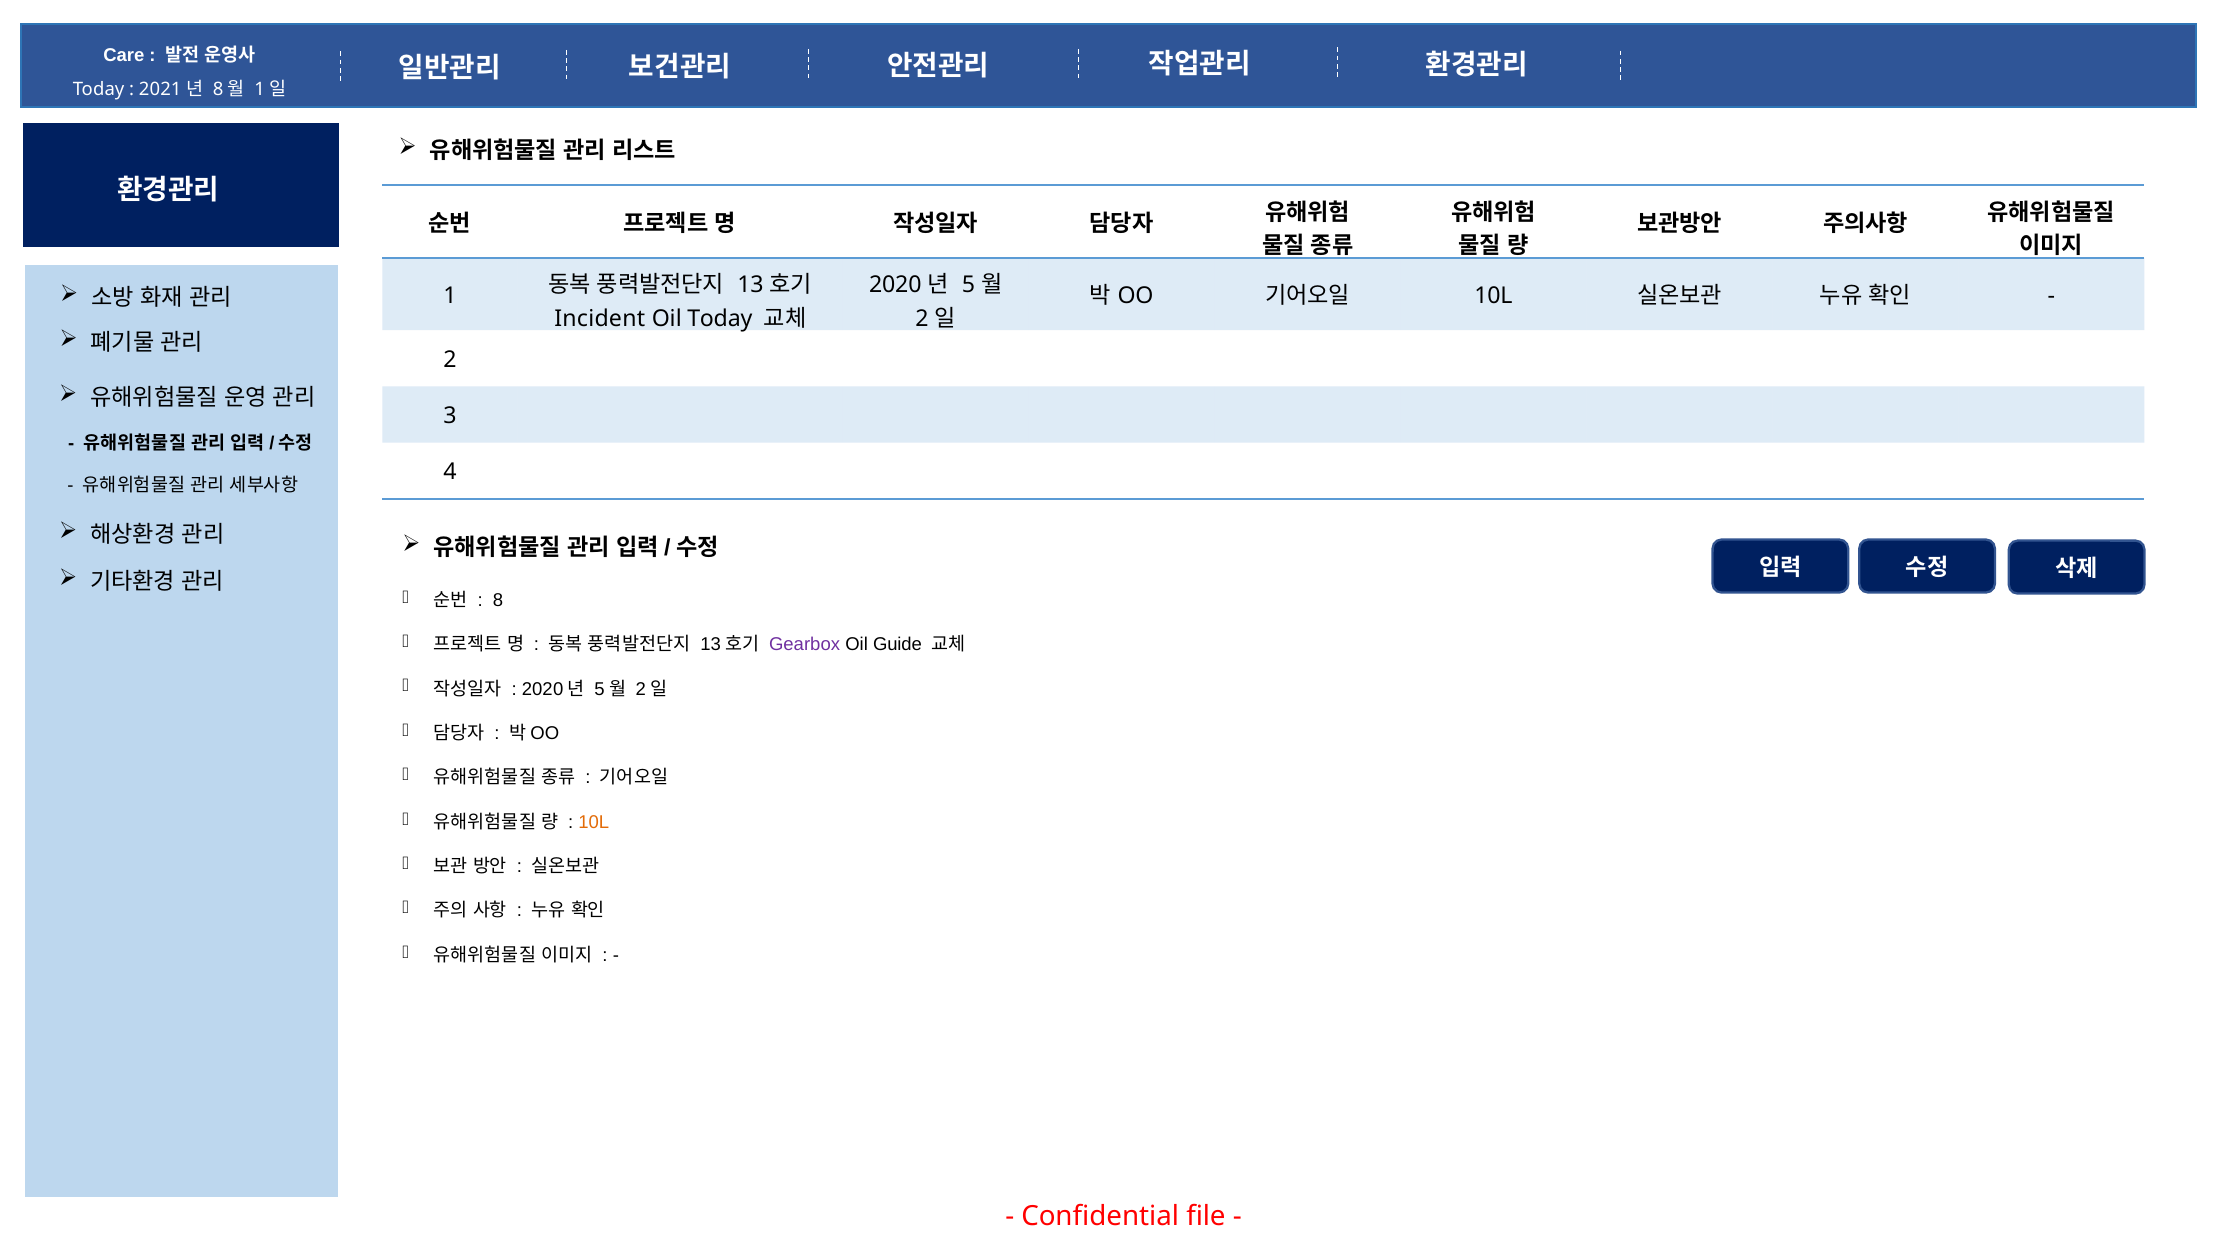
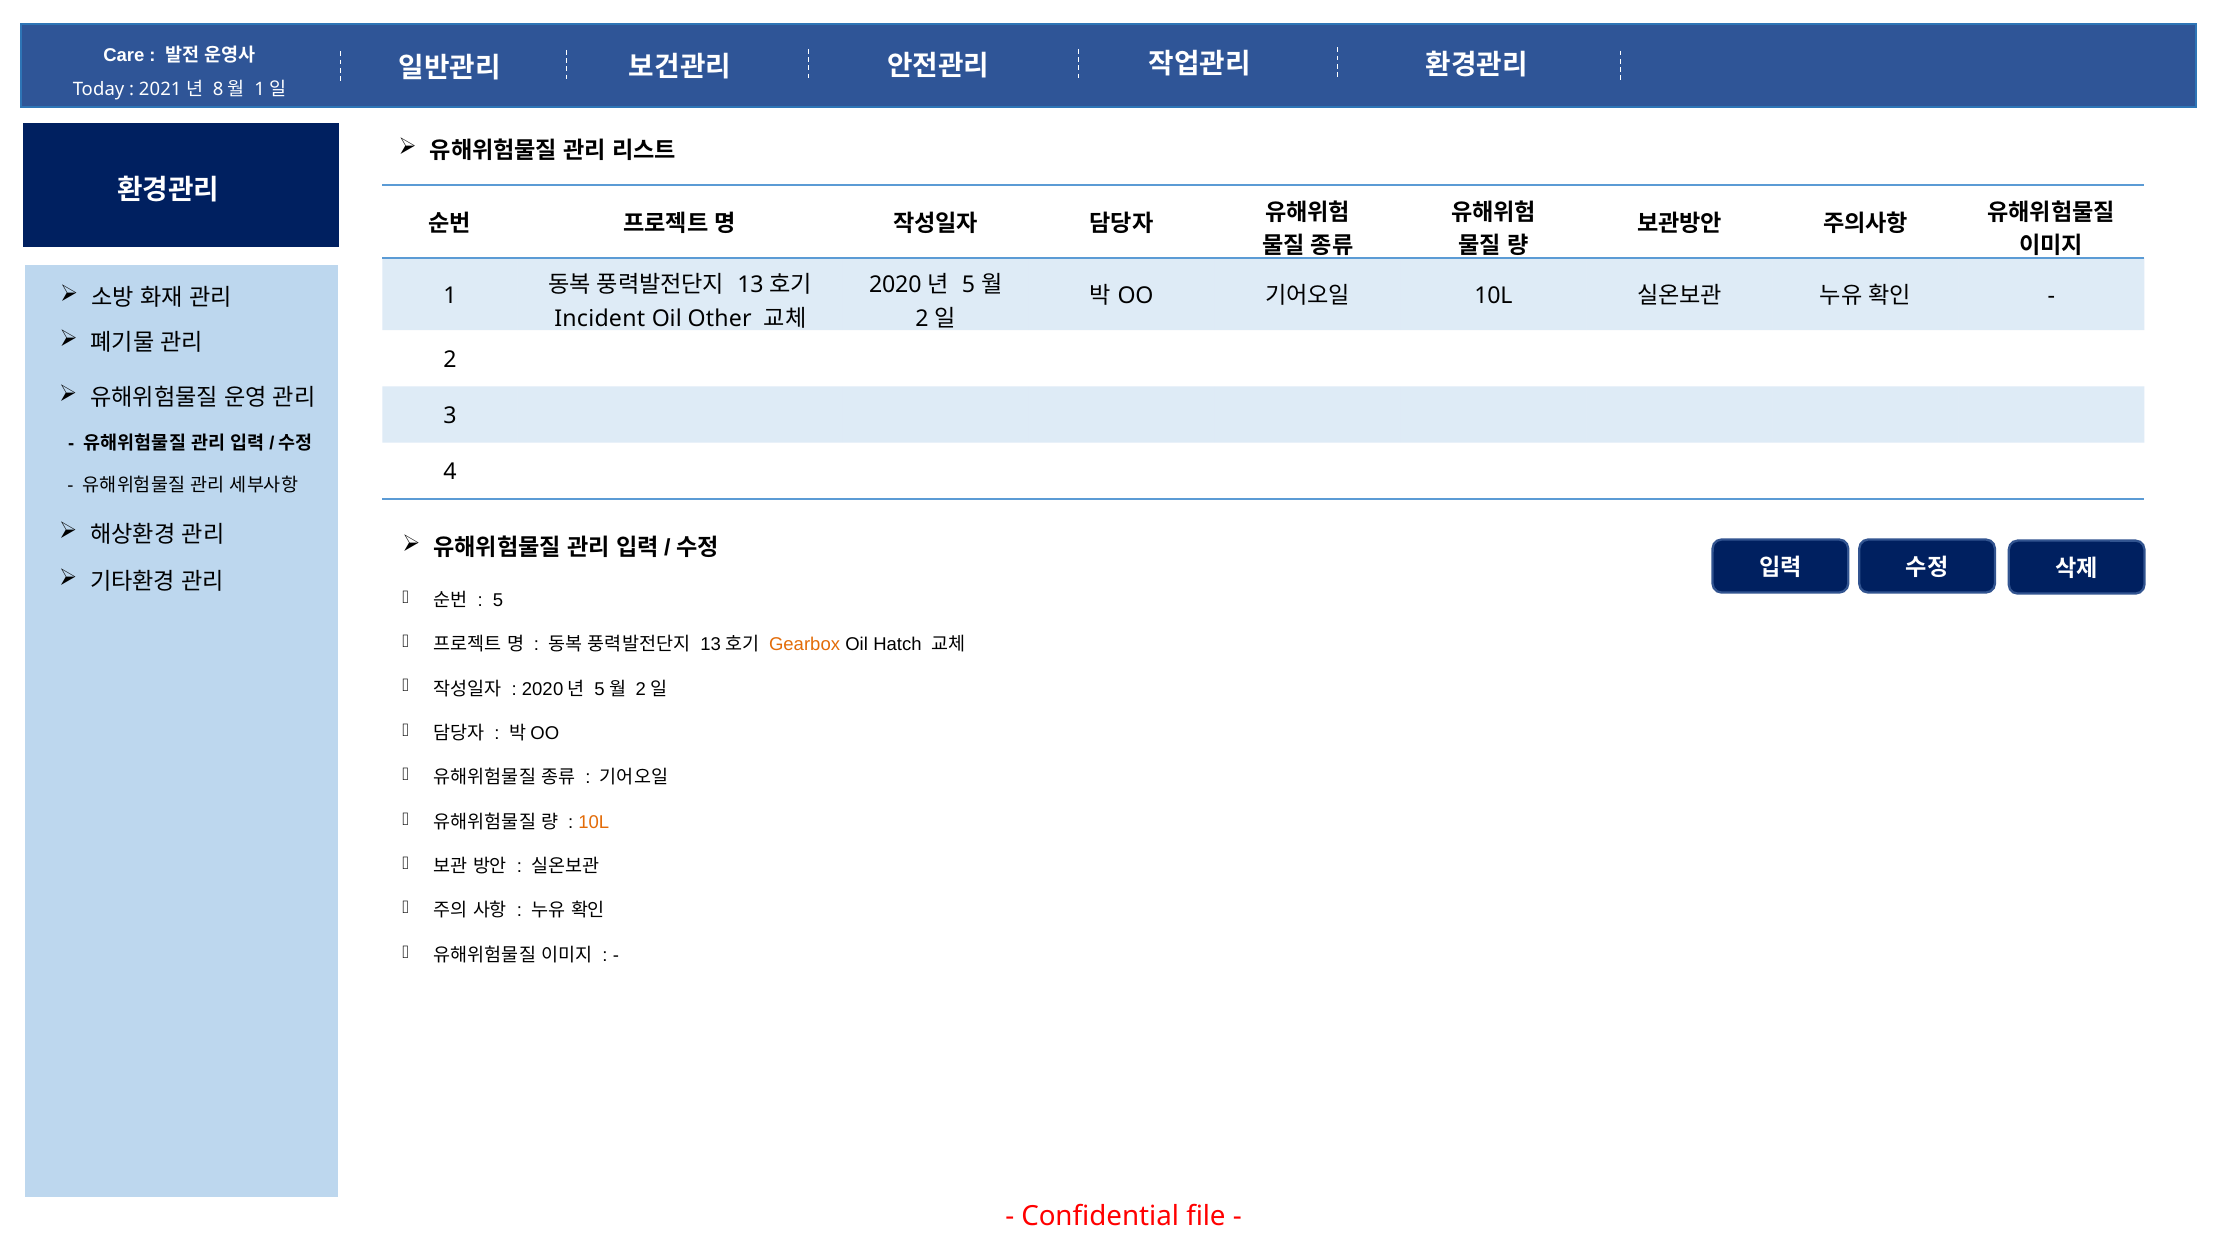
Oil Today: Today -> Other
8 at (498, 600): 8 -> 5
Gearbox colour: purple -> orange
Guide: Guide -> Hatch
